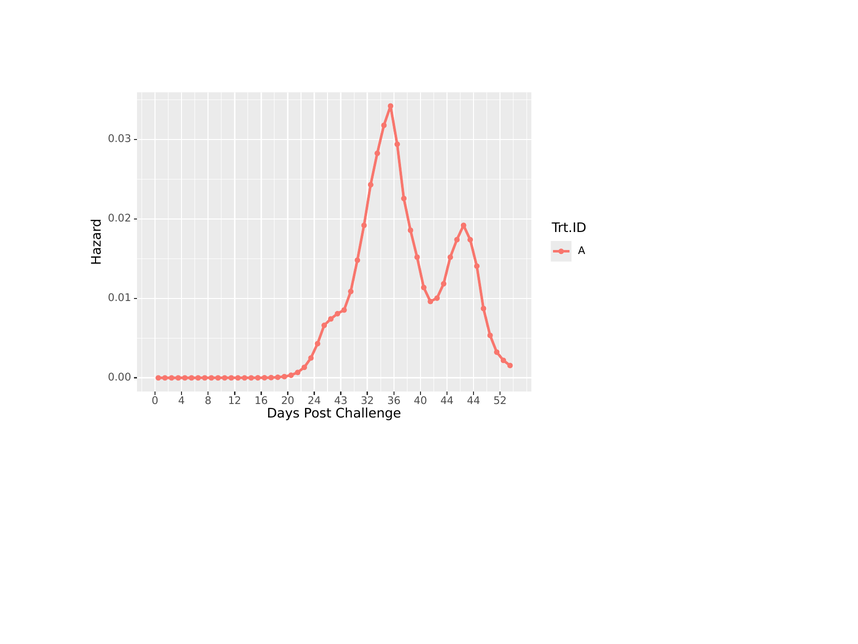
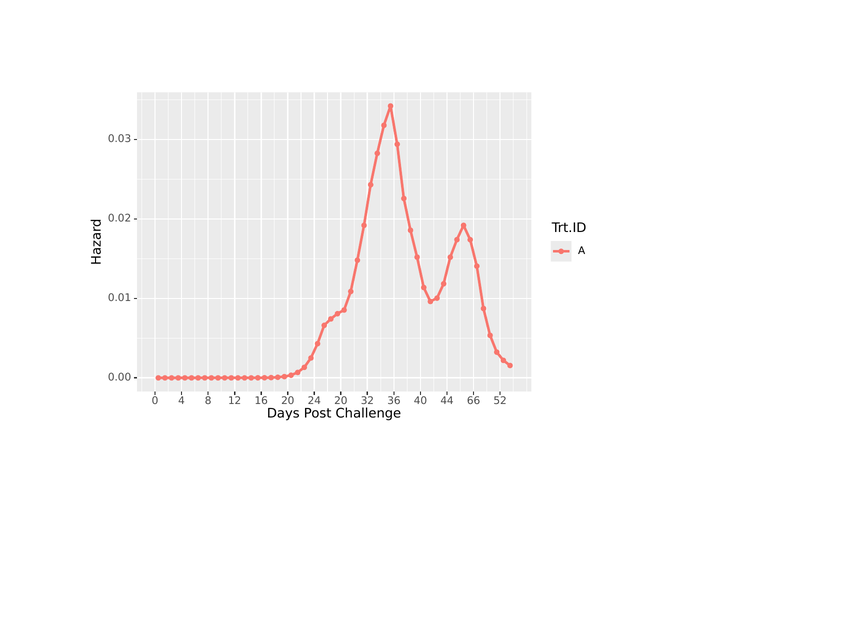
24 43: 43 -> 20
44 44: 44 -> 66
